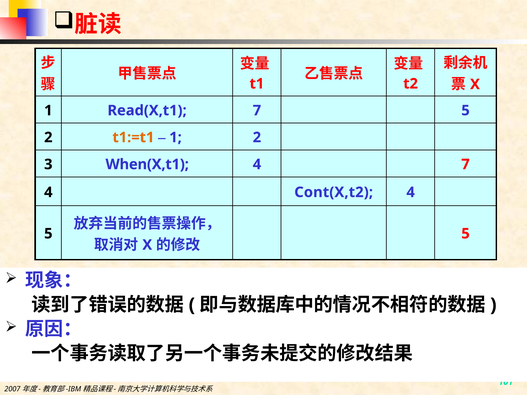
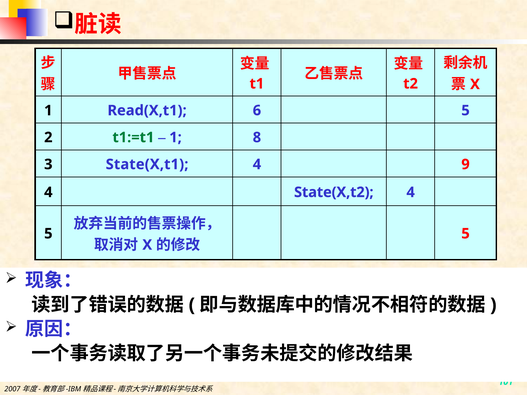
Read(X,t1 7: 7 -> 6
t1:=t1 colour: orange -> green
1 2: 2 -> 8
When(X,t1: When(X,t1 -> State(X,t1
4 7: 7 -> 9
Cont(X,t2: Cont(X,t2 -> State(X,t2
